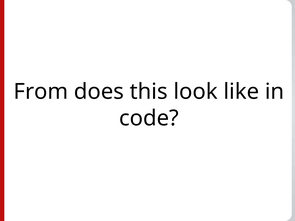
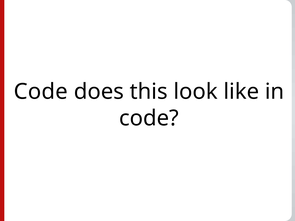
From at (41, 92): From -> Code
